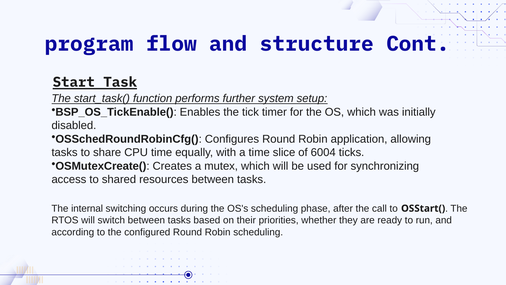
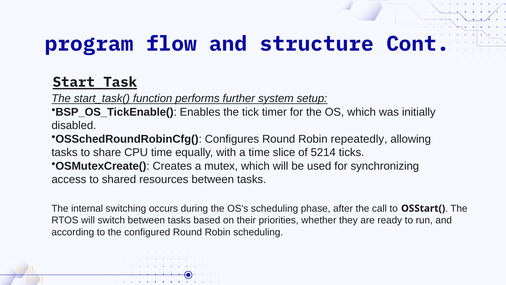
application: application -> repeatedly
6004: 6004 -> 5214
